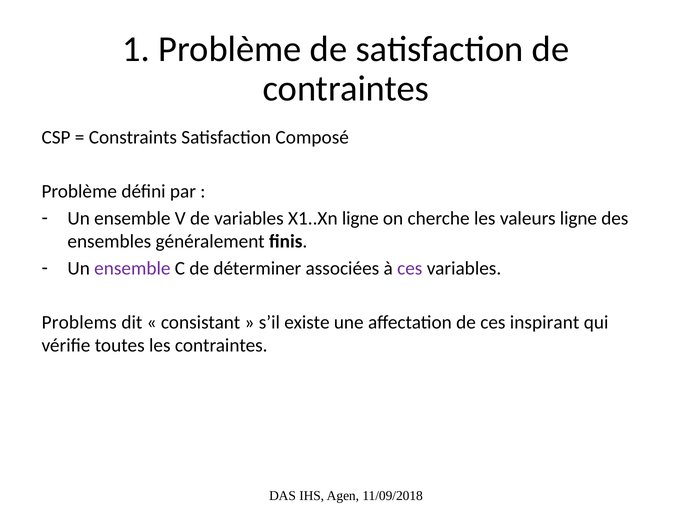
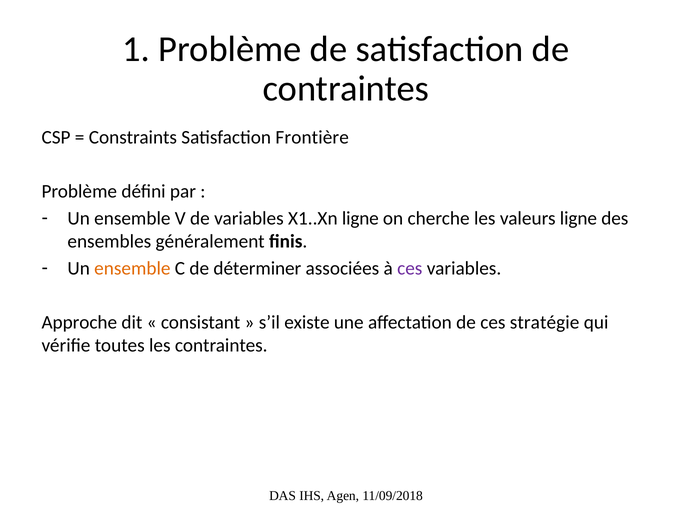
Composé: Composé -> Frontière
ensemble at (132, 268) colour: purple -> orange
Problems: Problems -> Approche
inspirant: inspirant -> stratégie
